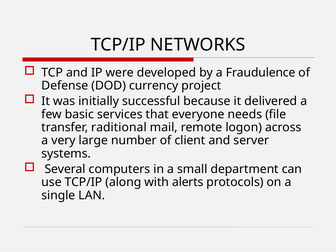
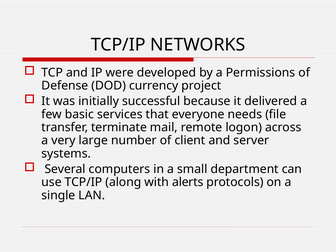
Fraudulence: Fraudulence -> Permissions
raditional: raditional -> terminate
